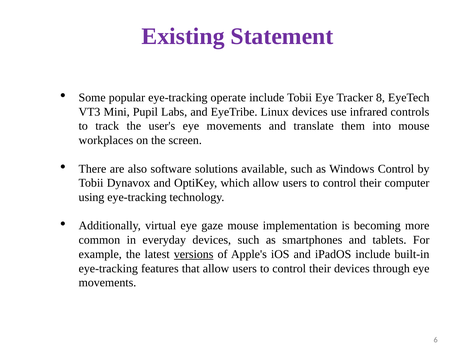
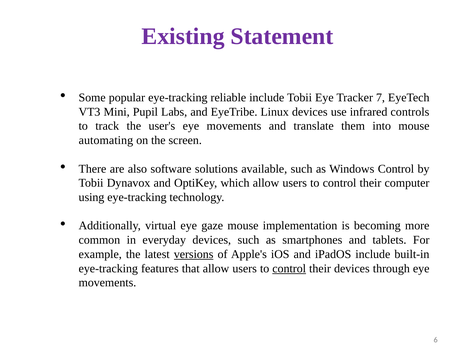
operate: operate -> reliable
8: 8 -> 7
workplaces: workplaces -> automating
control at (289, 269) underline: none -> present
